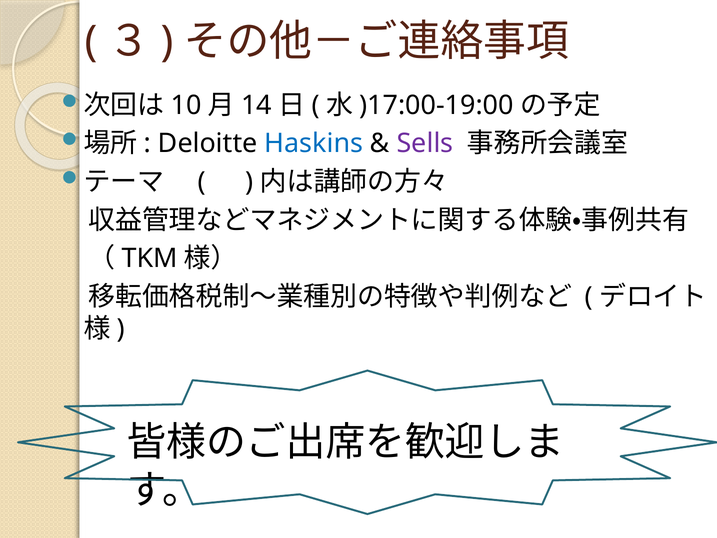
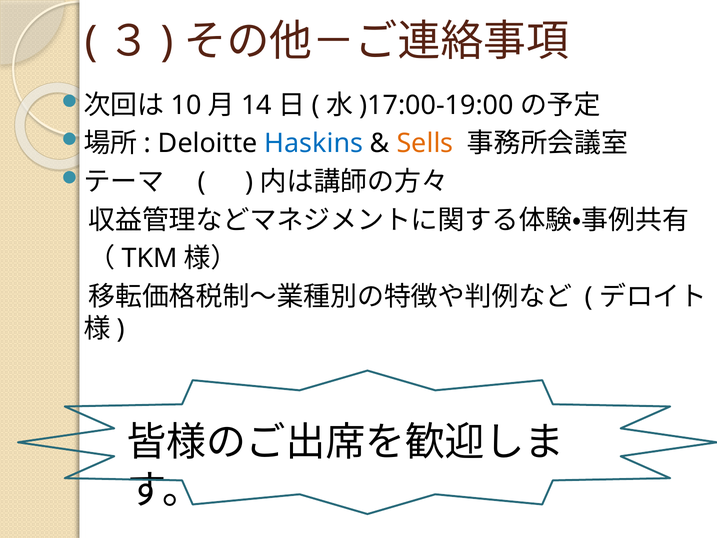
Sells colour: purple -> orange
